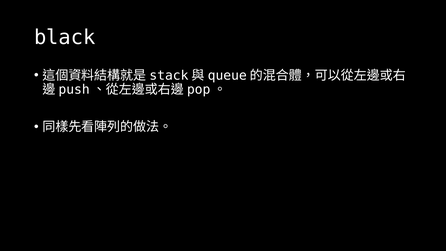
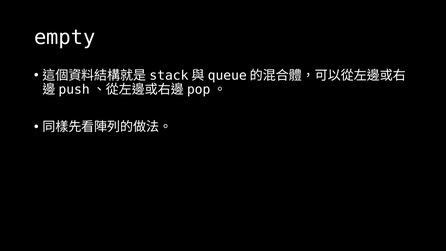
black: black -> empty
